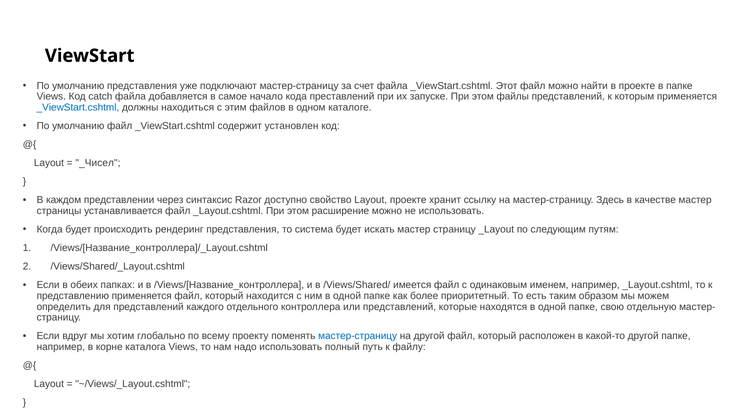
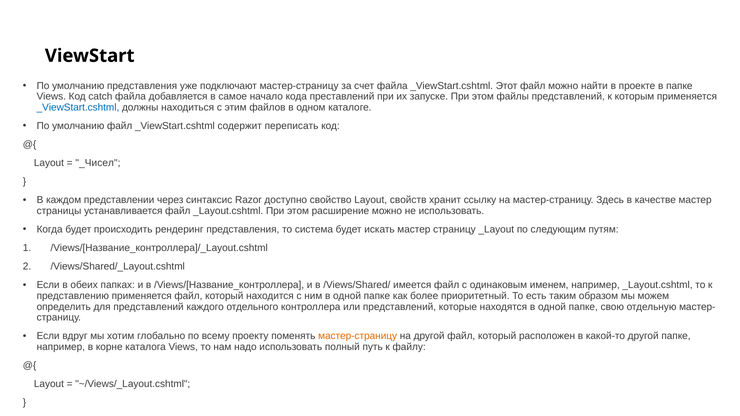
установлен: установлен -> переписать
Layout проекте: проекте -> свойств
мастер-страницу at (358, 336) colour: blue -> orange
